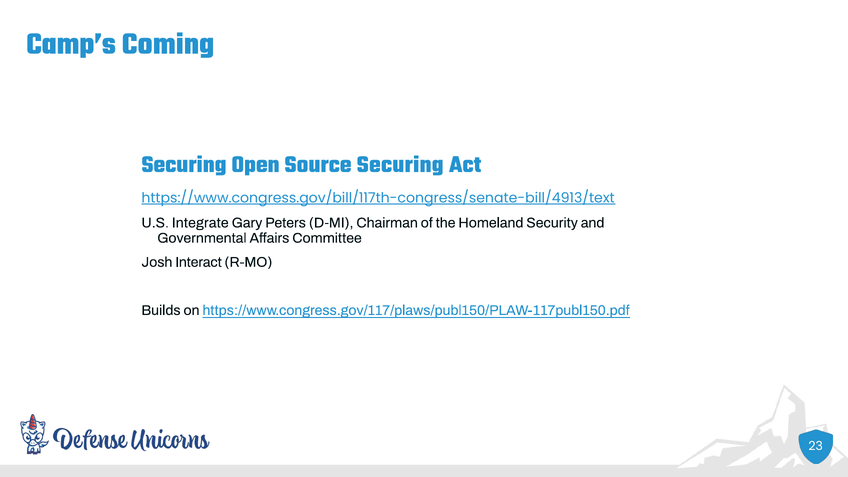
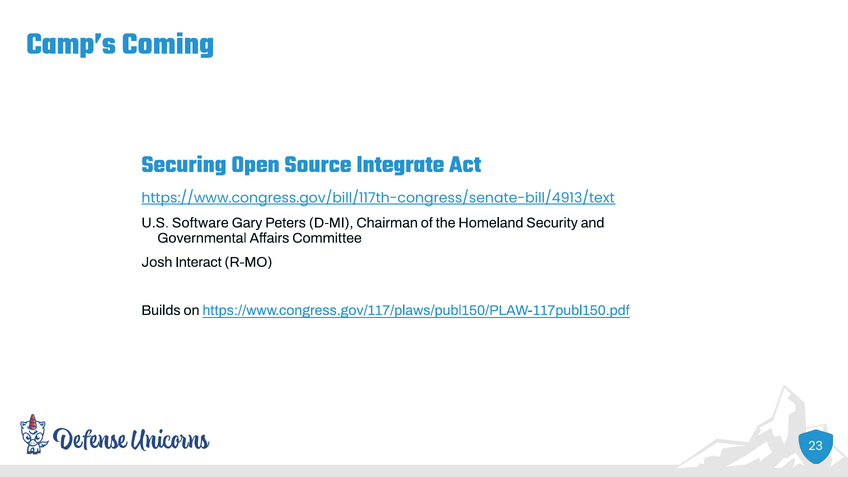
Source Securing: Securing -> Integrate
Integrate: Integrate -> Software
